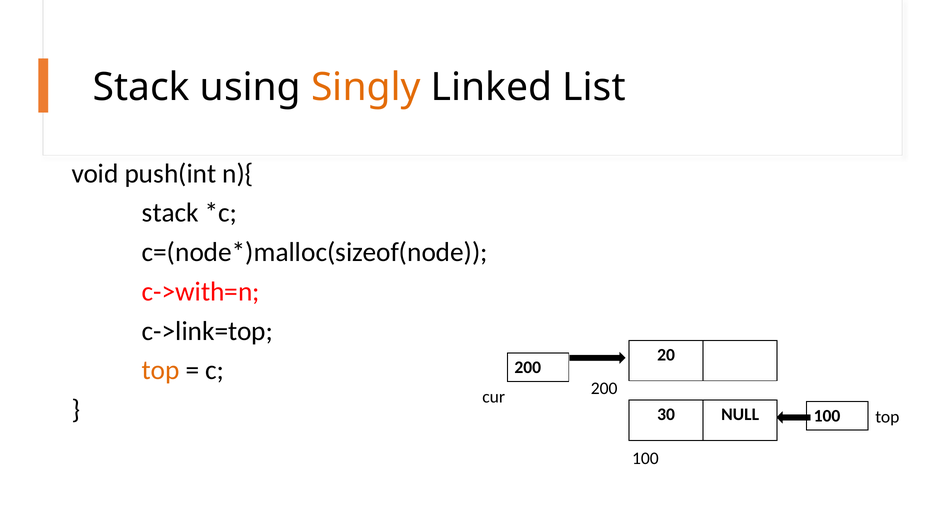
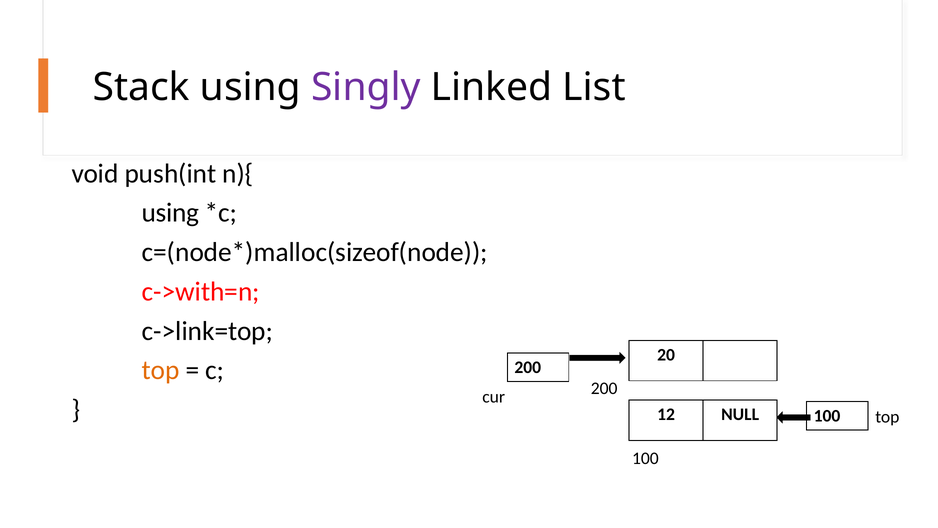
Singly colour: orange -> purple
stack at (170, 213): stack -> using
30: 30 -> 12
